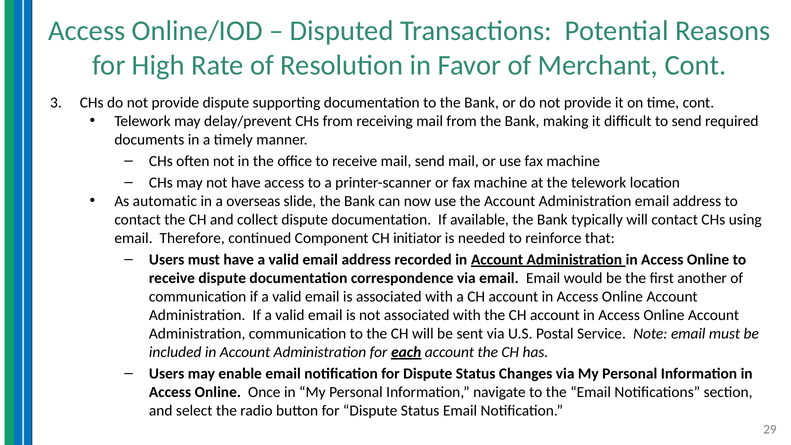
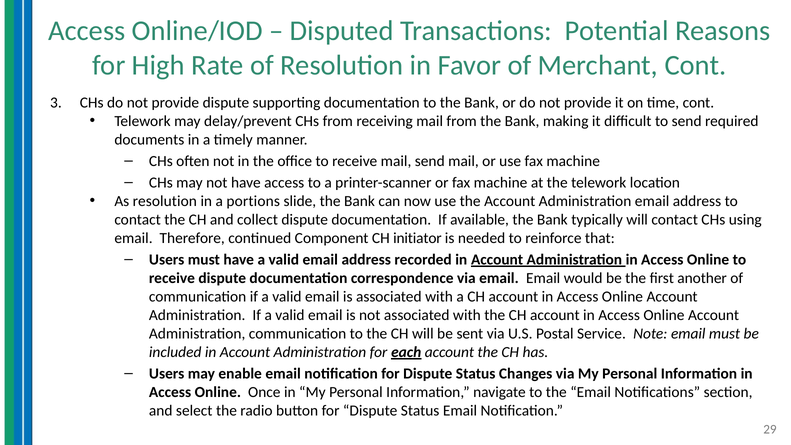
As automatic: automatic -> resolution
overseas: overseas -> portions
